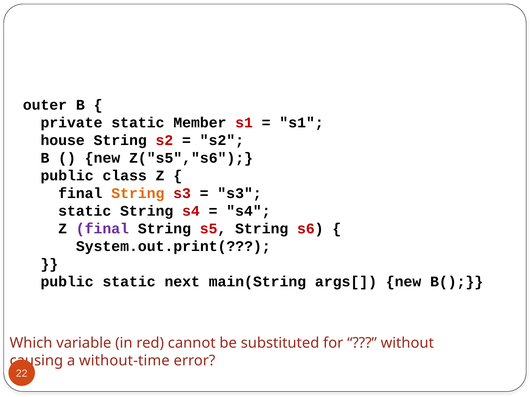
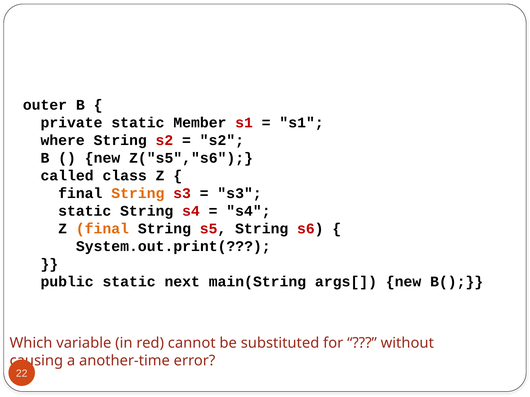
house: house -> where
public at (67, 176): public -> called
final at (102, 229) colour: purple -> orange
without-time: without-time -> another-time
